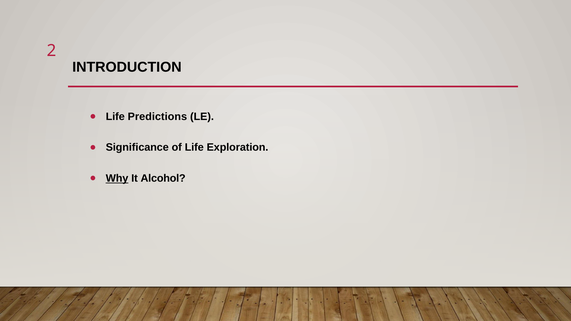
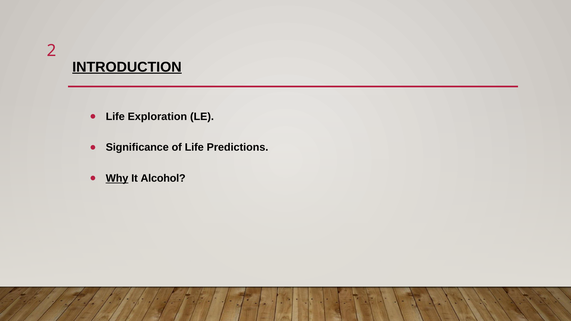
INTRODUCTION underline: none -> present
Predictions: Predictions -> Exploration
Exploration: Exploration -> Predictions
